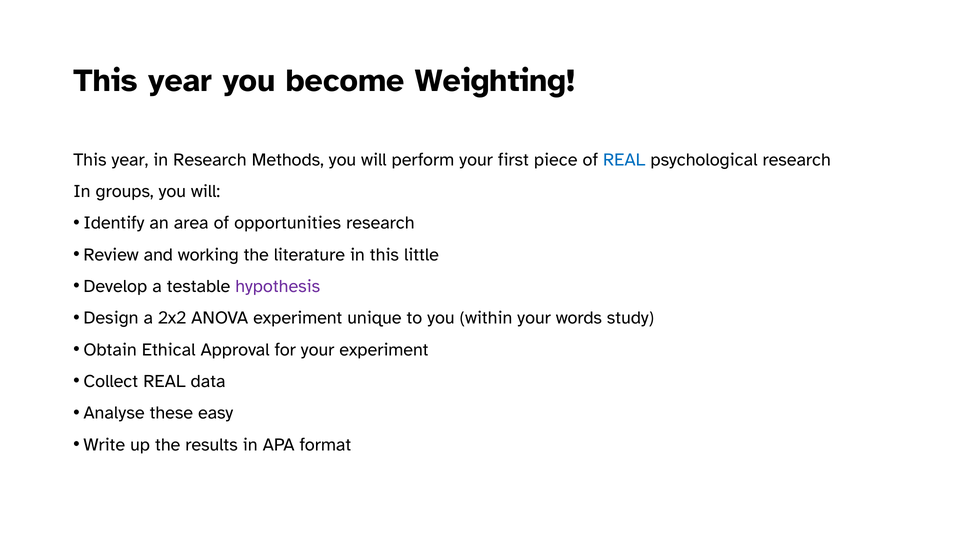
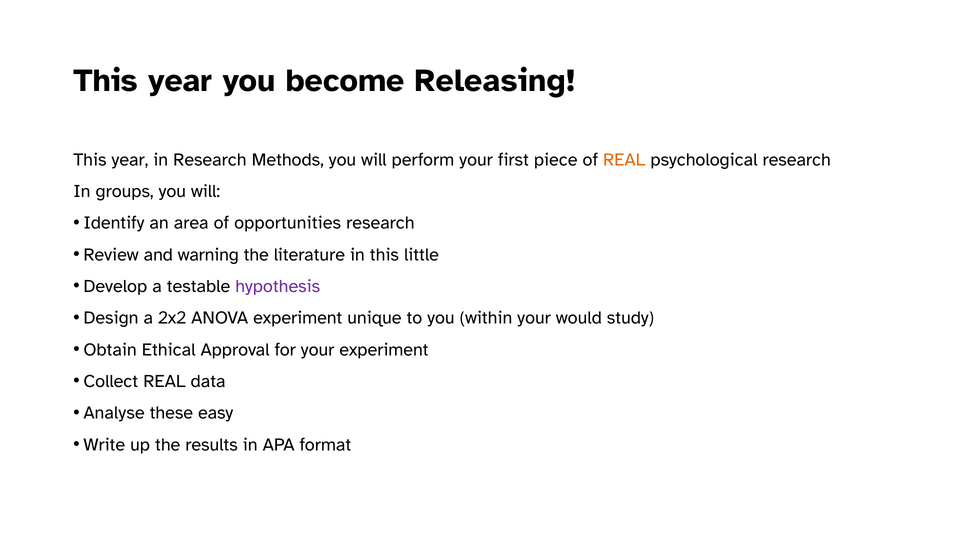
Weighting: Weighting -> Releasing
REAL at (624, 160) colour: blue -> orange
working: working -> warning
words: words -> would
